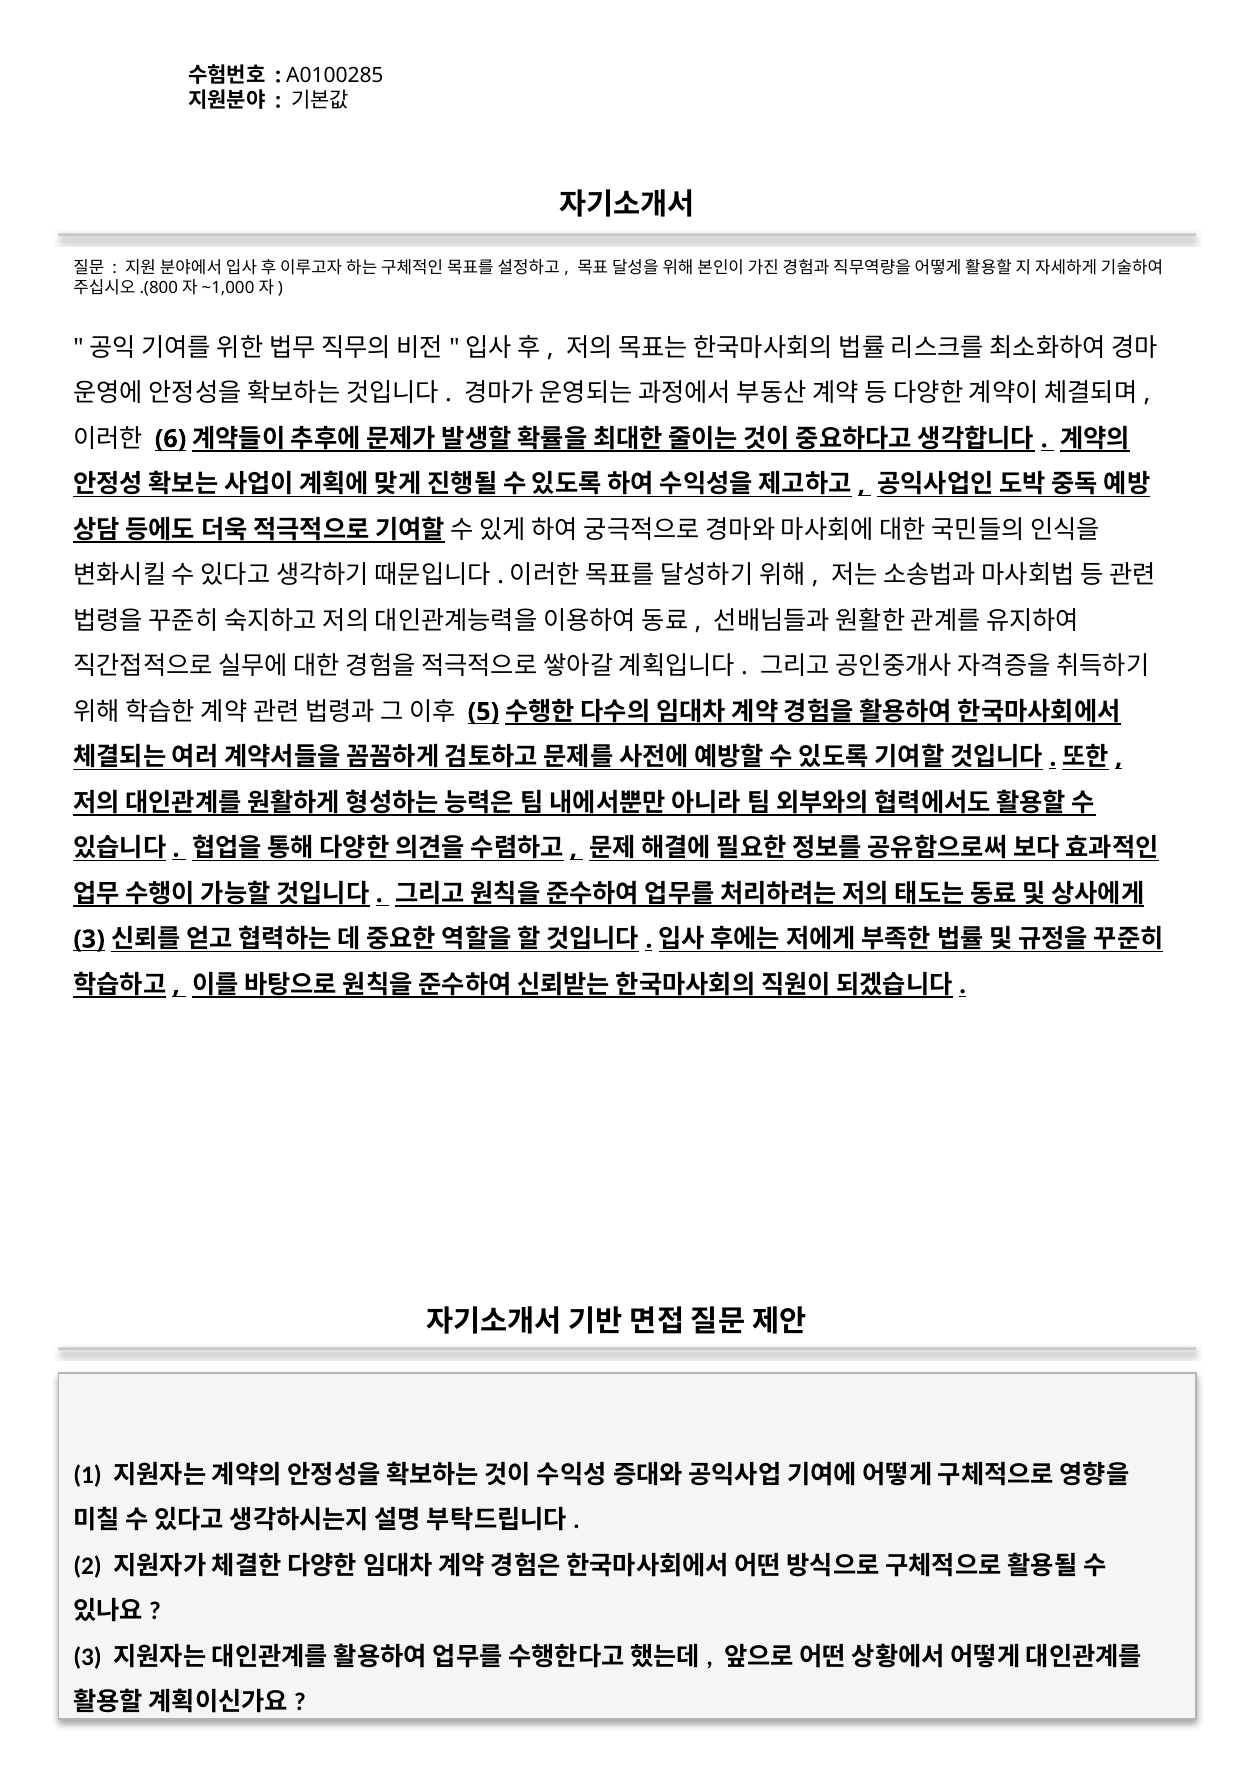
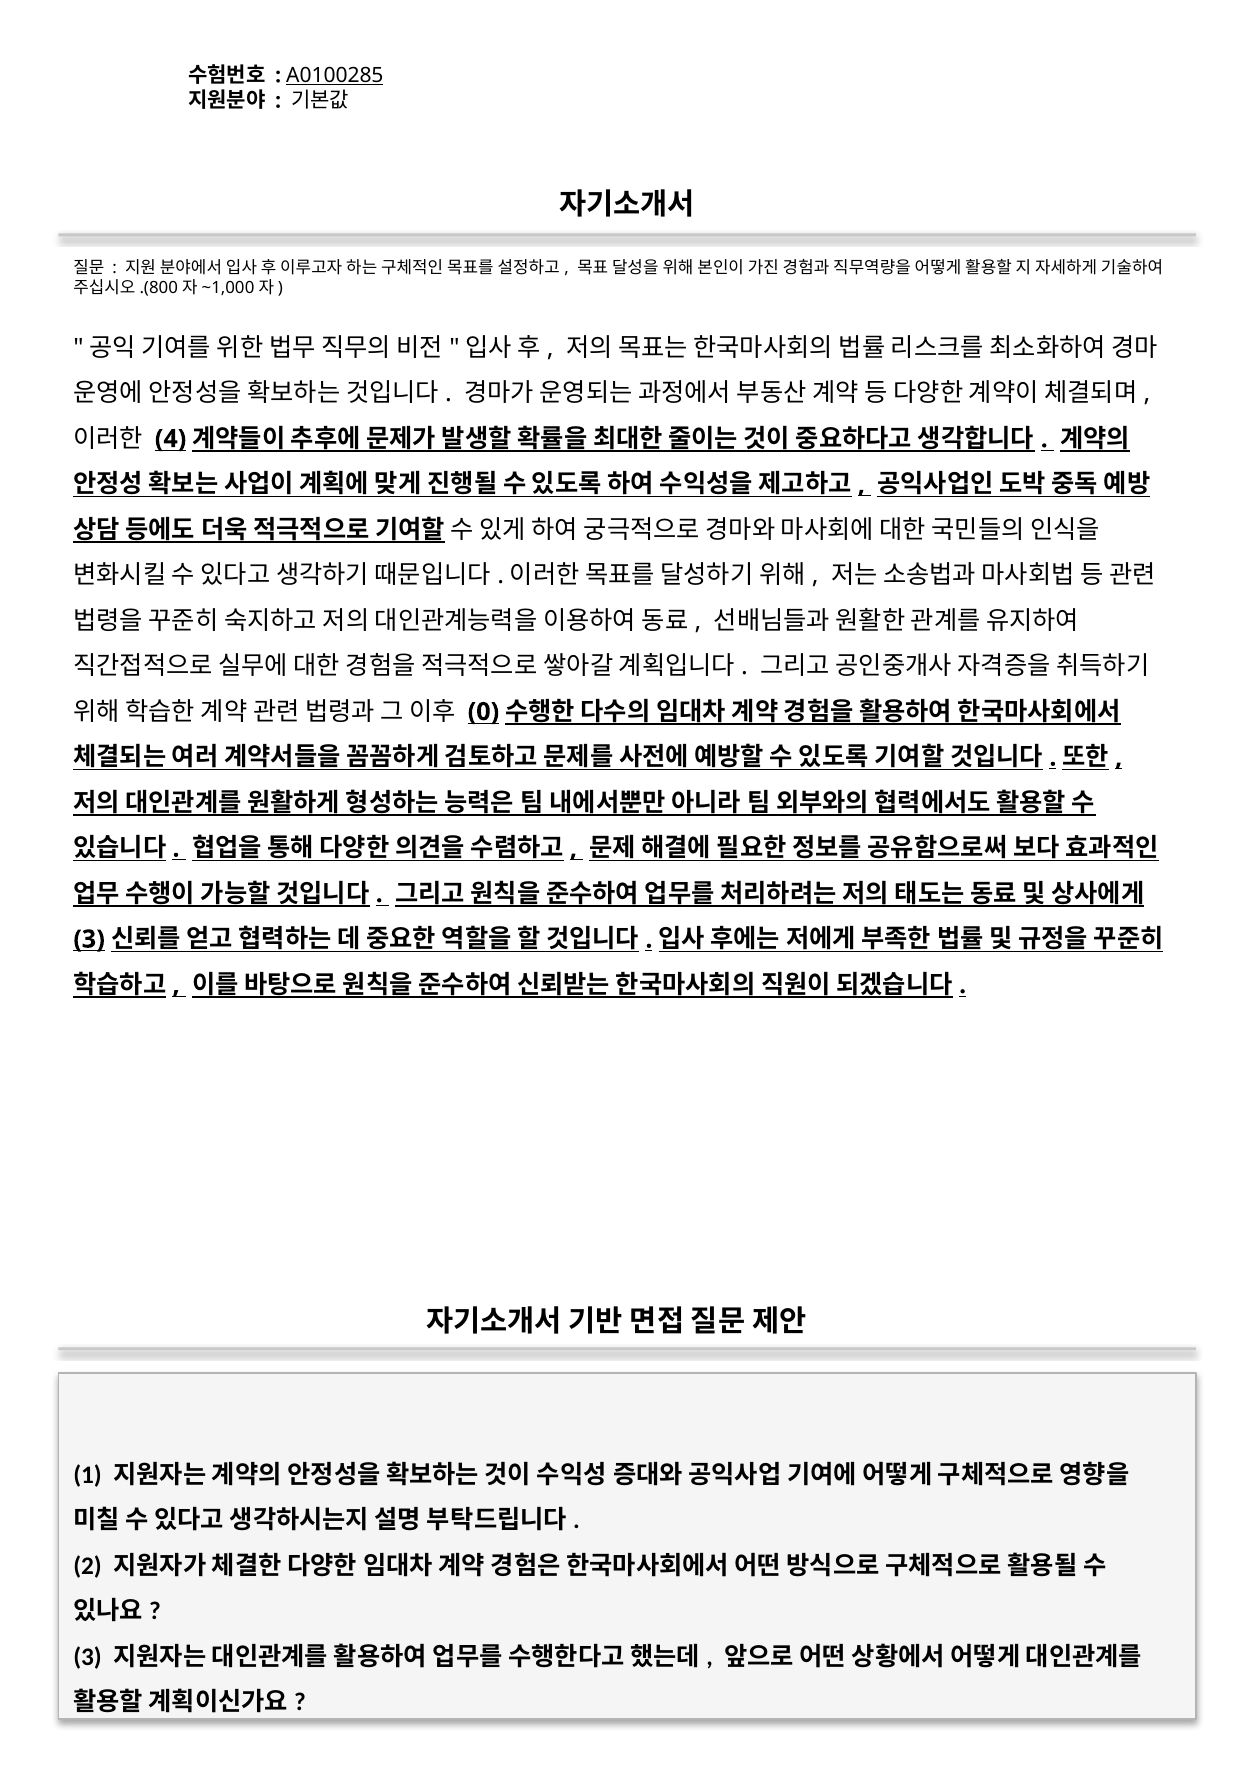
A0100285 underline: none -> present
6: 6 -> 4
5: 5 -> 0
